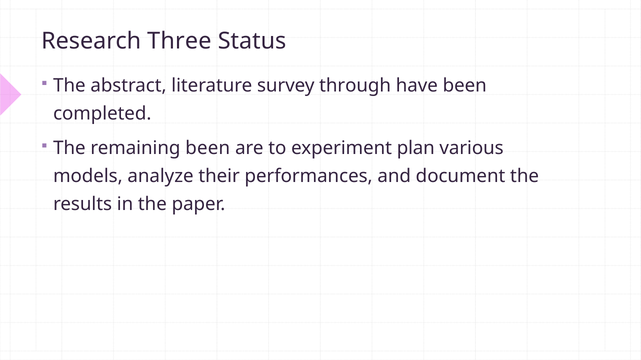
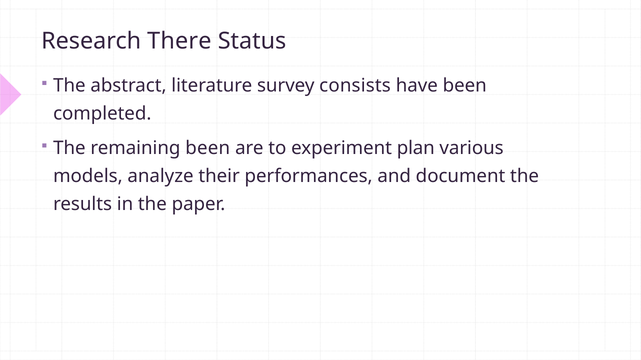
Three: Three -> There
through: through -> consists
